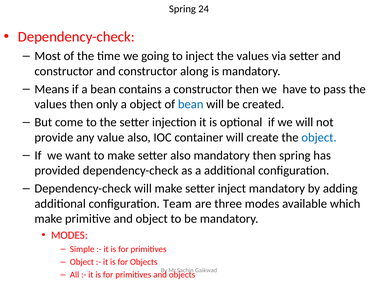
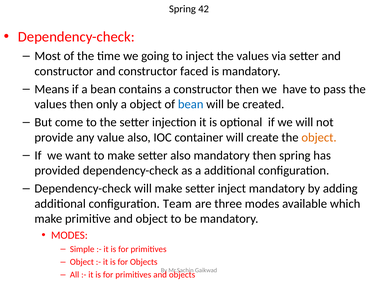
24: 24 -> 42
along: along -> faced
object at (319, 138) colour: blue -> orange
